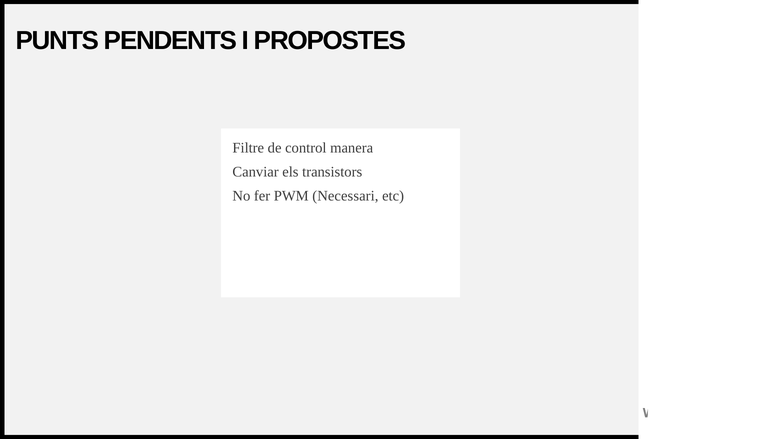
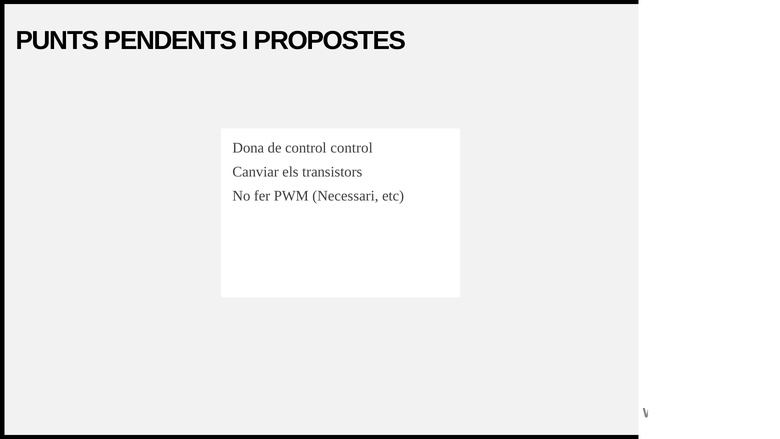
Filtre: Filtre -> Dona
control manera: manera -> control
